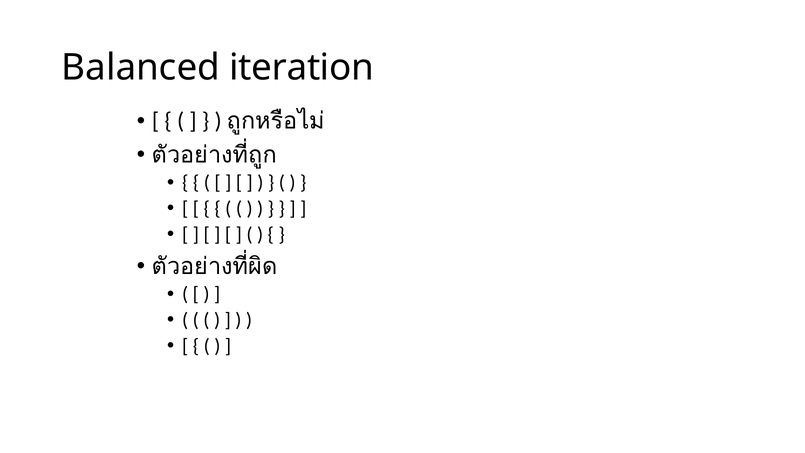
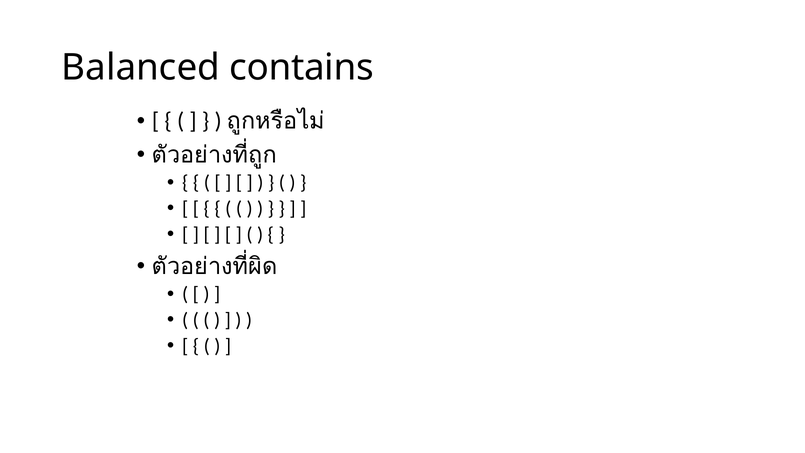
iteration: iteration -> contains
